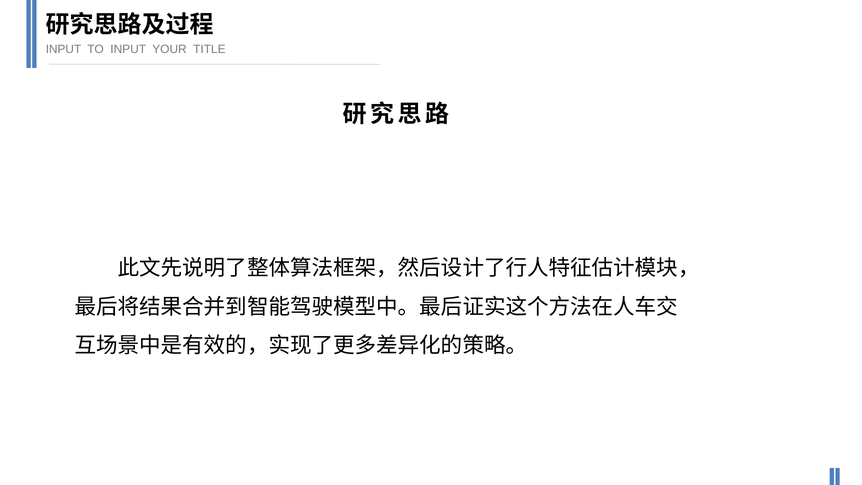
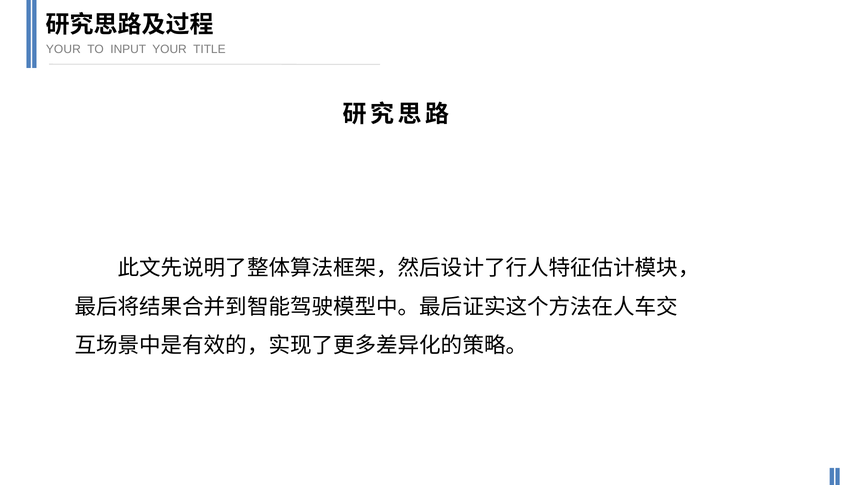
INPUT at (63, 49): INPUT -> YOUR
